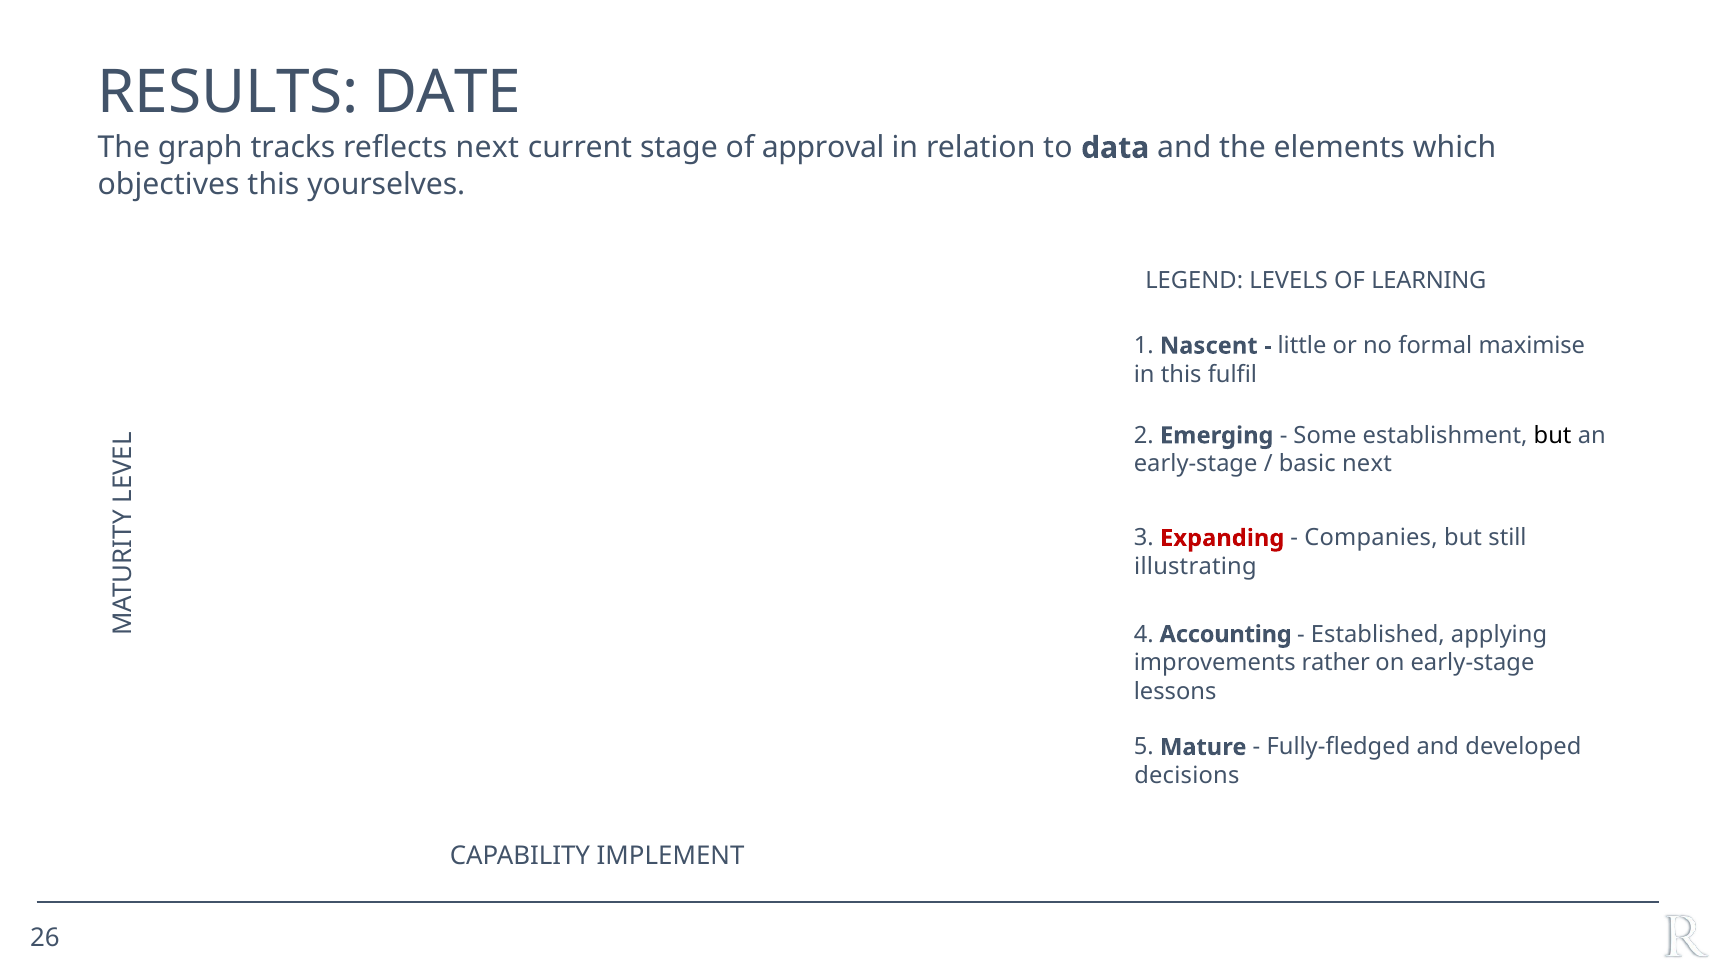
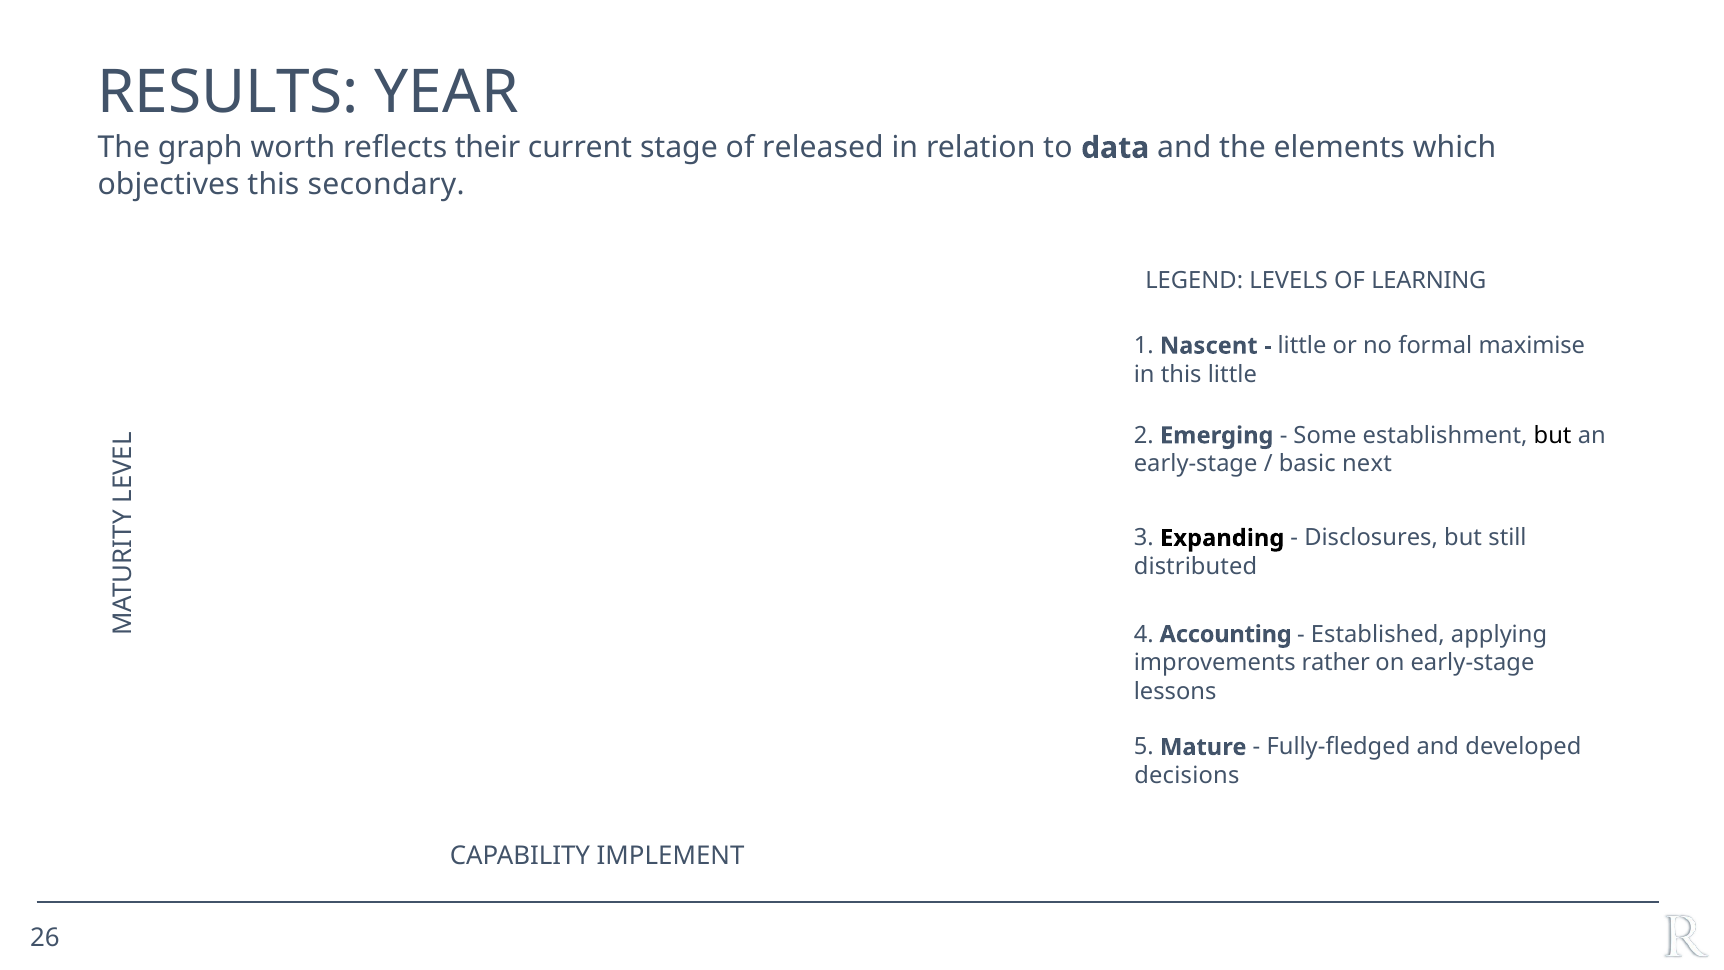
DATE: DATE -> YEAR
tracks: tracks -> worth
reflects next: next -> their
approval: approval -> released
yourselves: yourselves -> secondary
this fulfil: fulfil -> little
Expanding colour: red -> black
Companies: Companies -> Disclosures
illustrating: illustrating -> distributed
